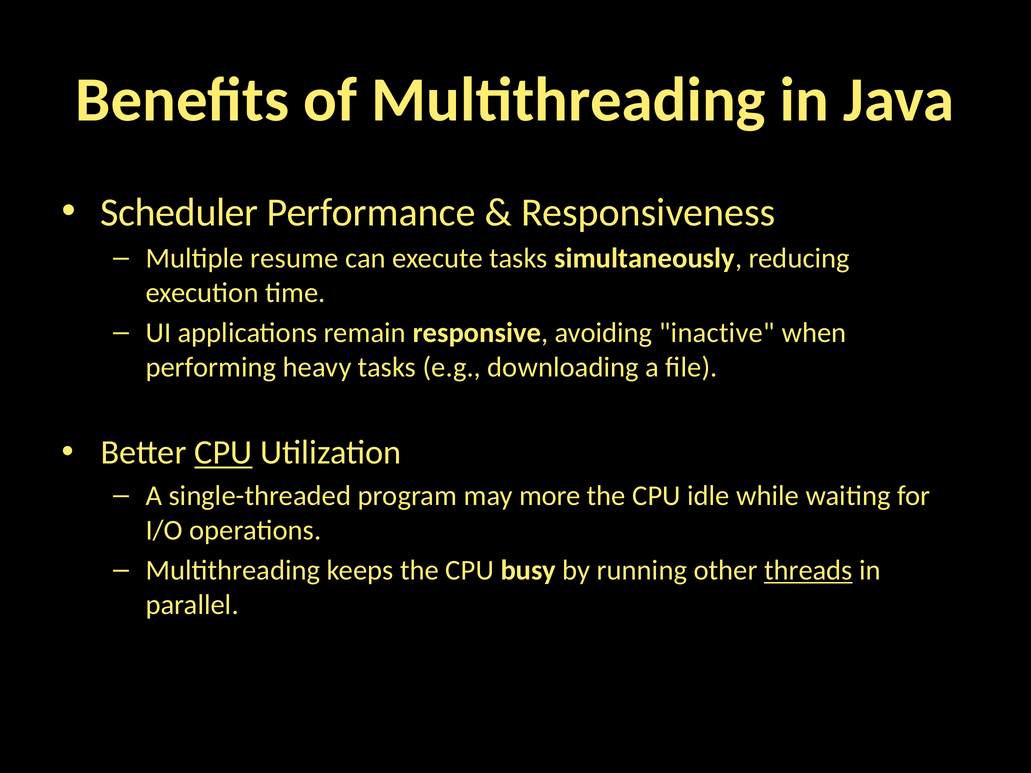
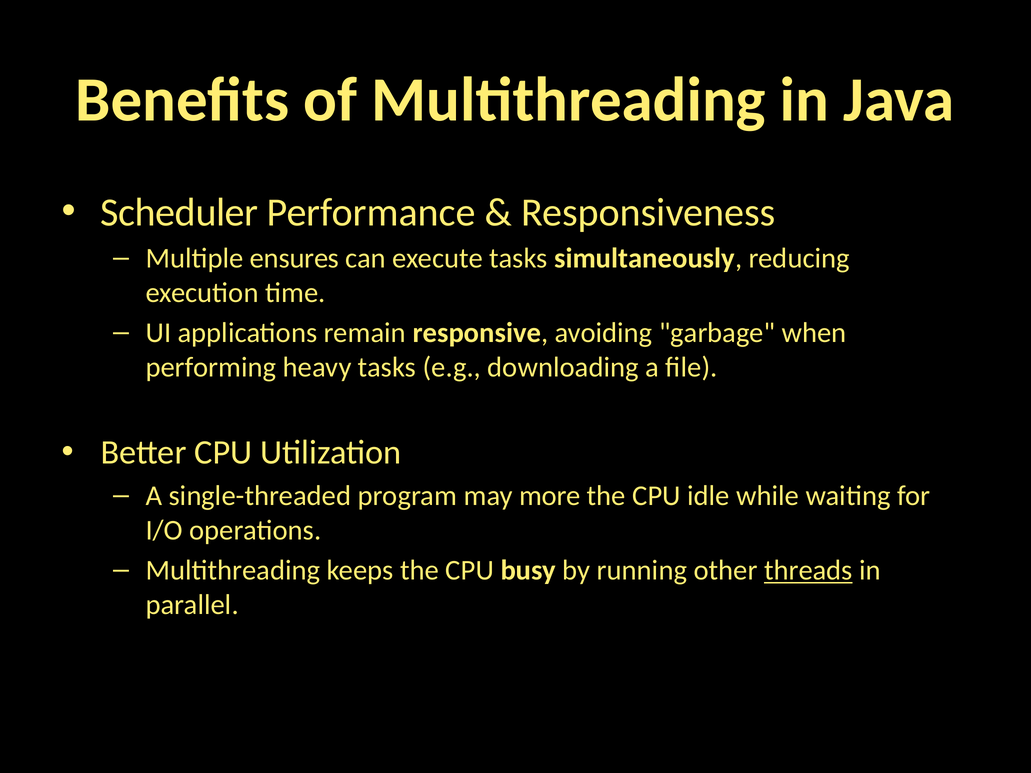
resume: resume -> ensures
inactive: inactive -> garbage
CPU at (223, 453) underline: present -> none
